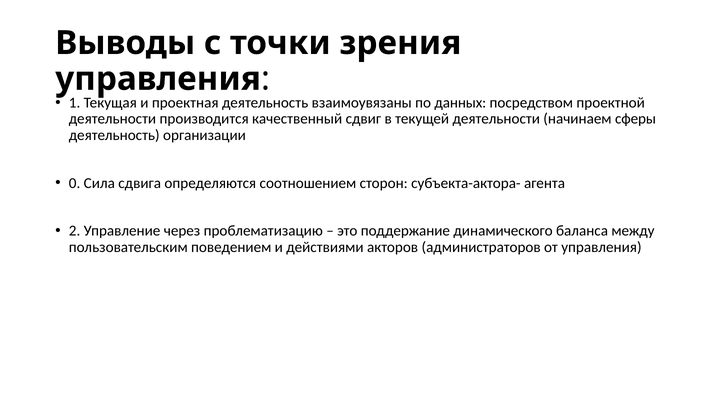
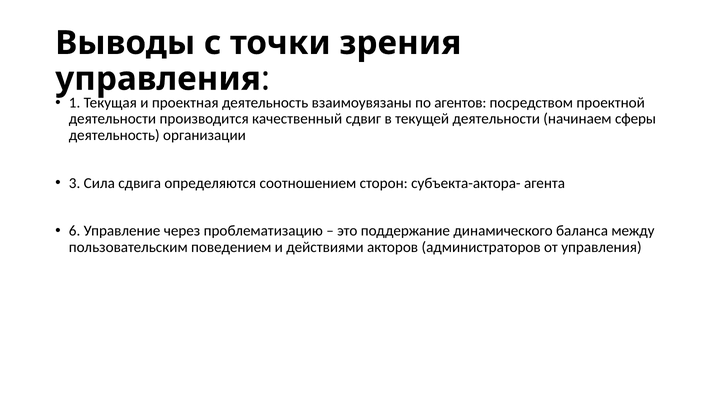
данных: данных -> агентов
0: 0 -> 3
2: 2 -> 6
